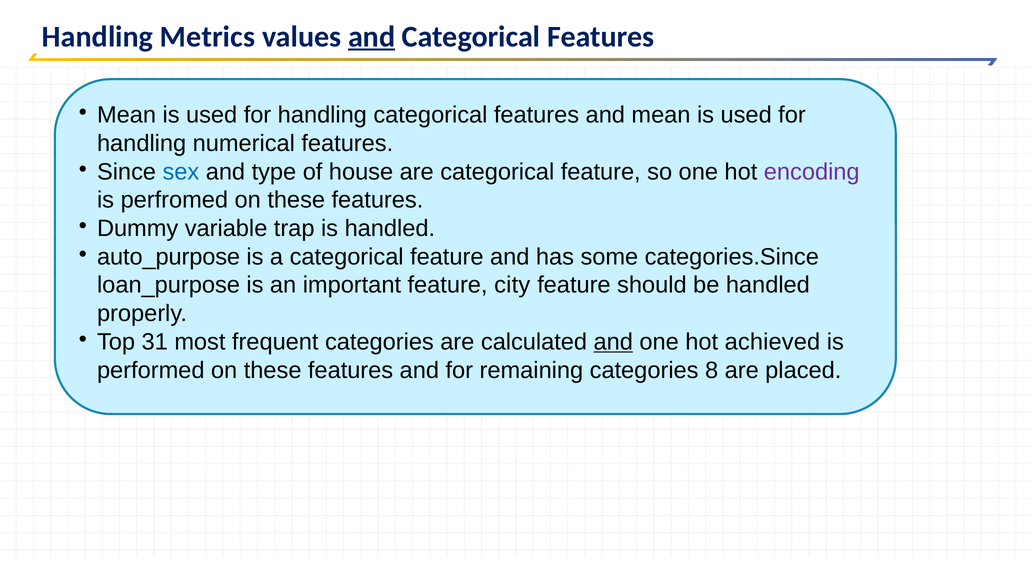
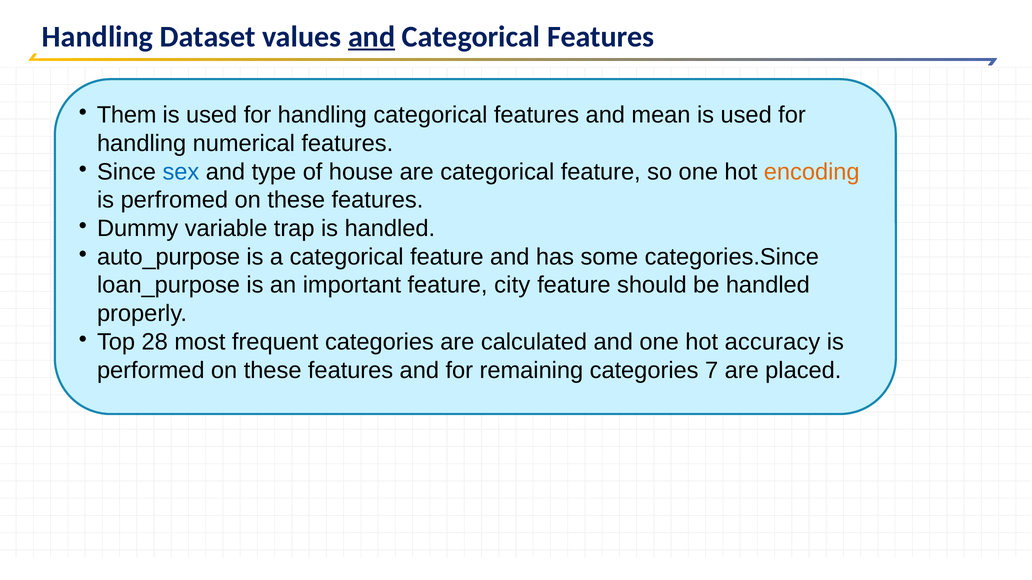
Metrics: Metrics -> Dataset
Mean at (127, 115): Mean -> Them
encoding colour: purple -> orange
31: 31 -> 28
and at (613, 342) underline: present -> none
achieved: achieved -> accuracy
8: 8 -> 7
